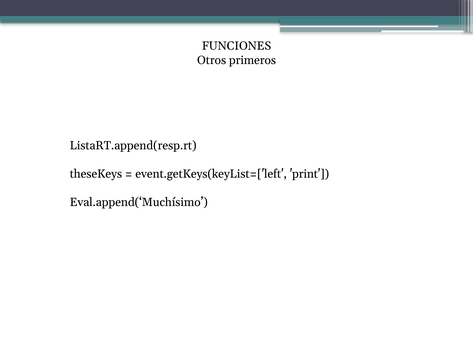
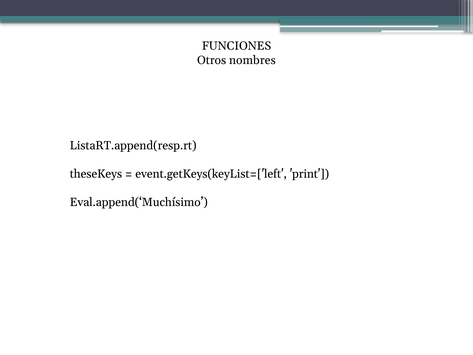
primeros: primeros -> nombres
